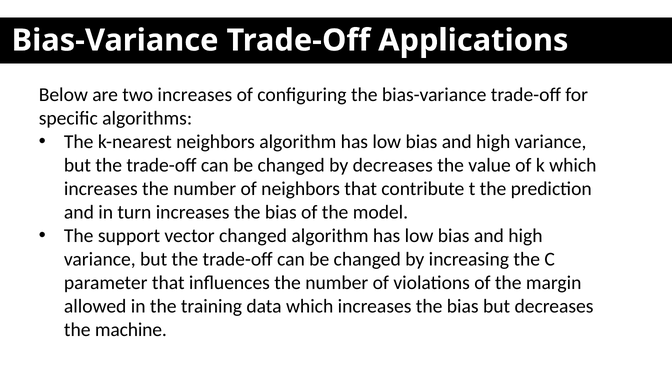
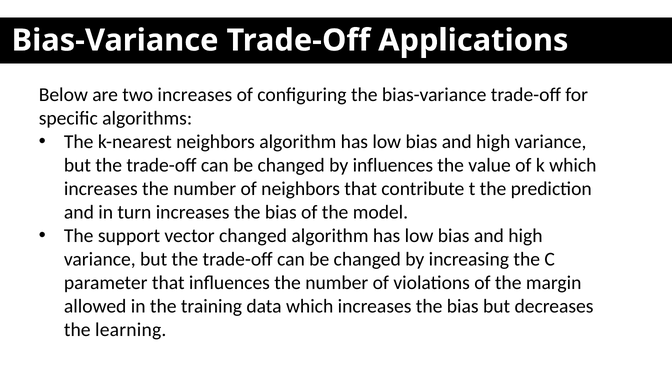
by decreases: decreases -> influences
machine: machine -> learning
